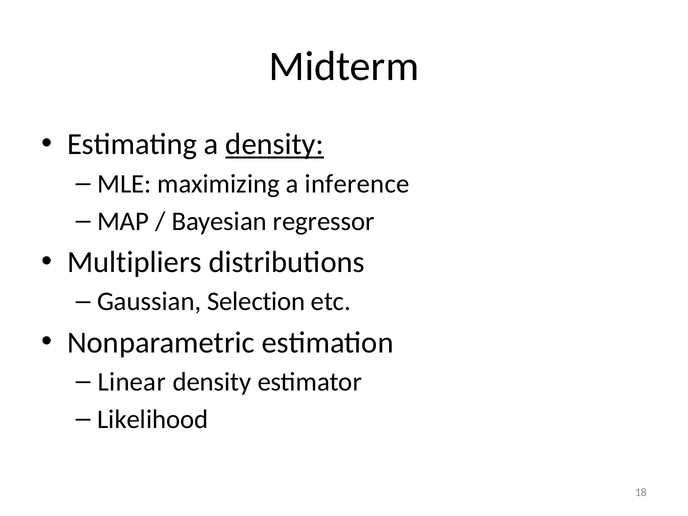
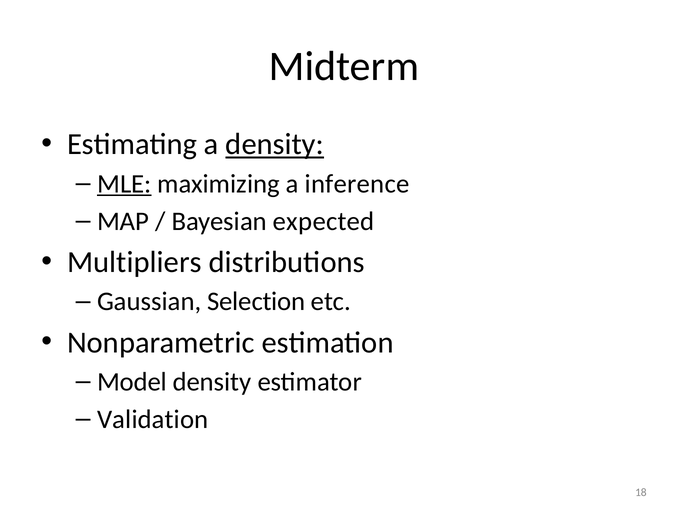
MLE underline: none -> present
regressor: regressor -> expected
Linear: Linear -> Model
Likelihood: Likelihood -> Validation
